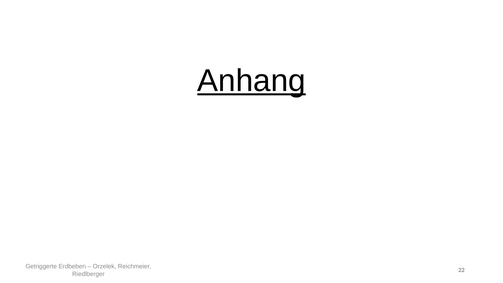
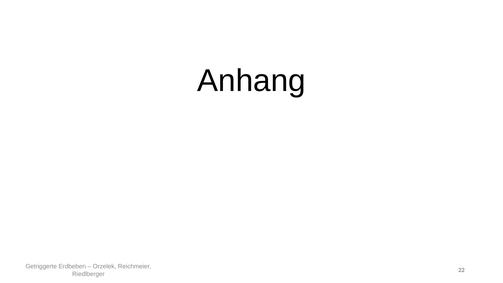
Anhang underline: present -> none
